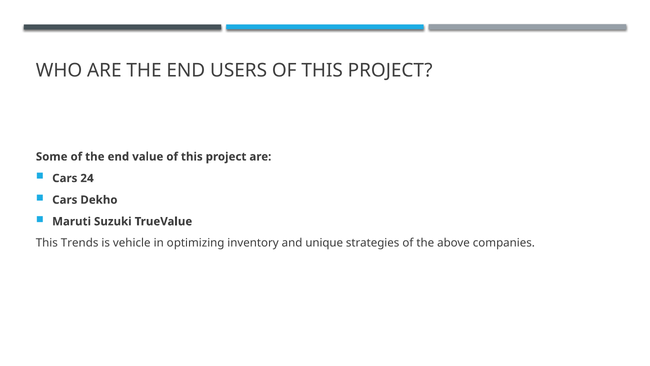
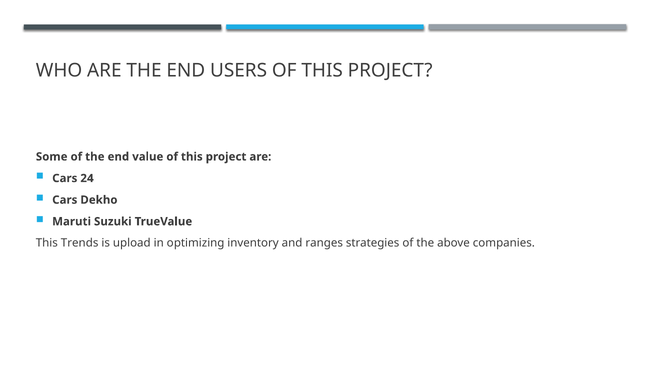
vehicle: vehicle -> upload
unique: unique -> ranges
